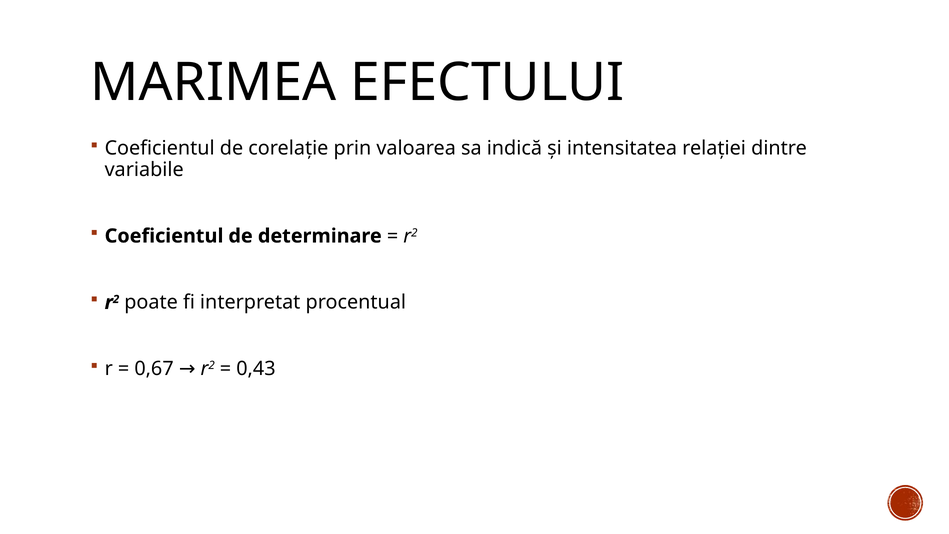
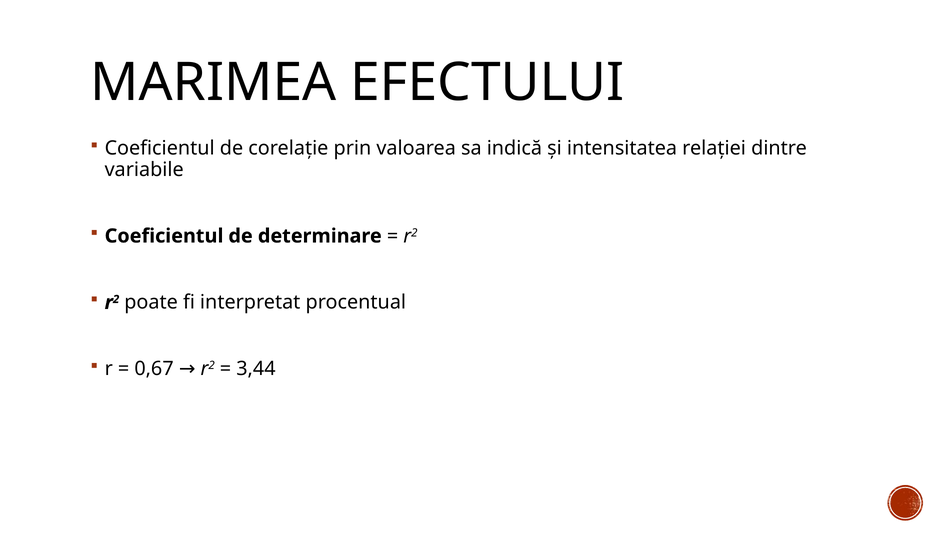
0,43: 0,43 -> 3,44
